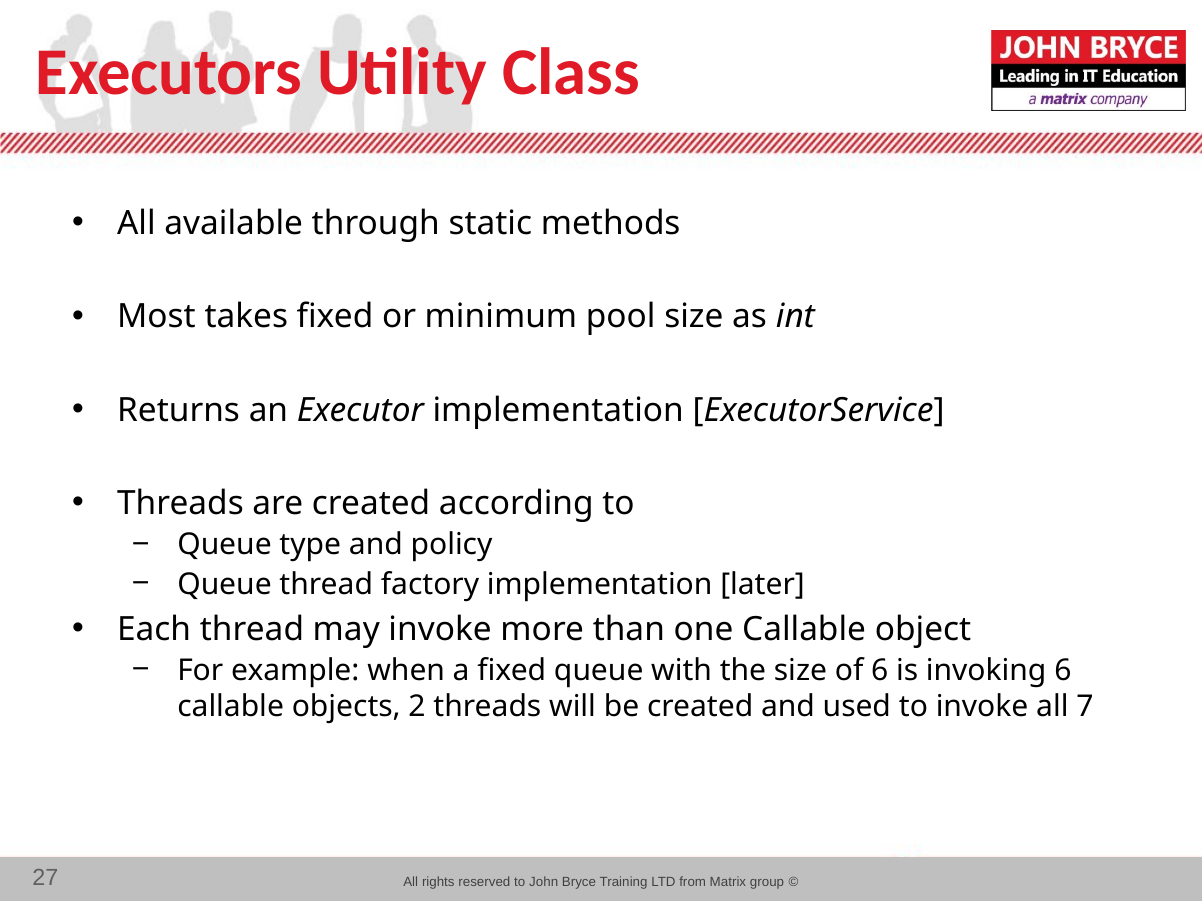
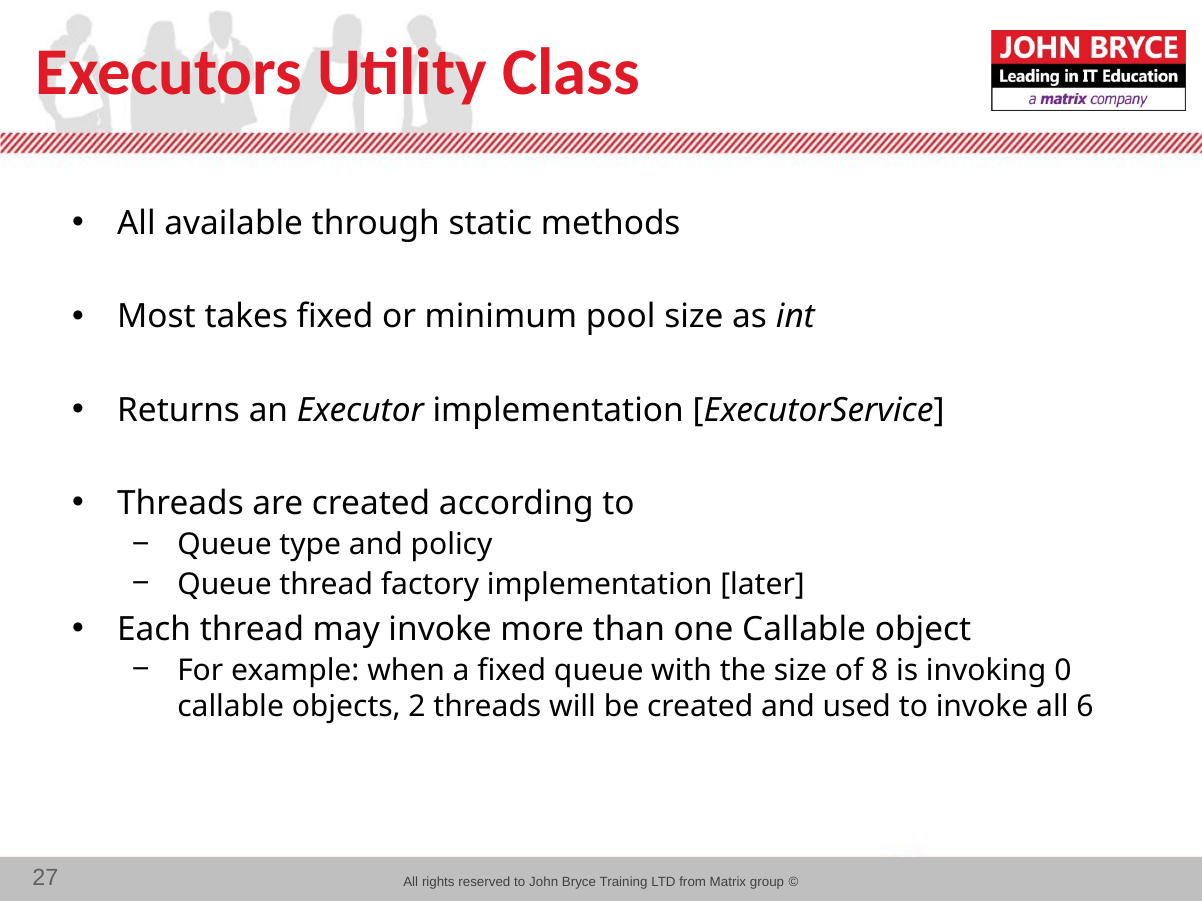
of 6: 6 -> 8
invoking 6: 6 -> 0
7: 7 -> 6
